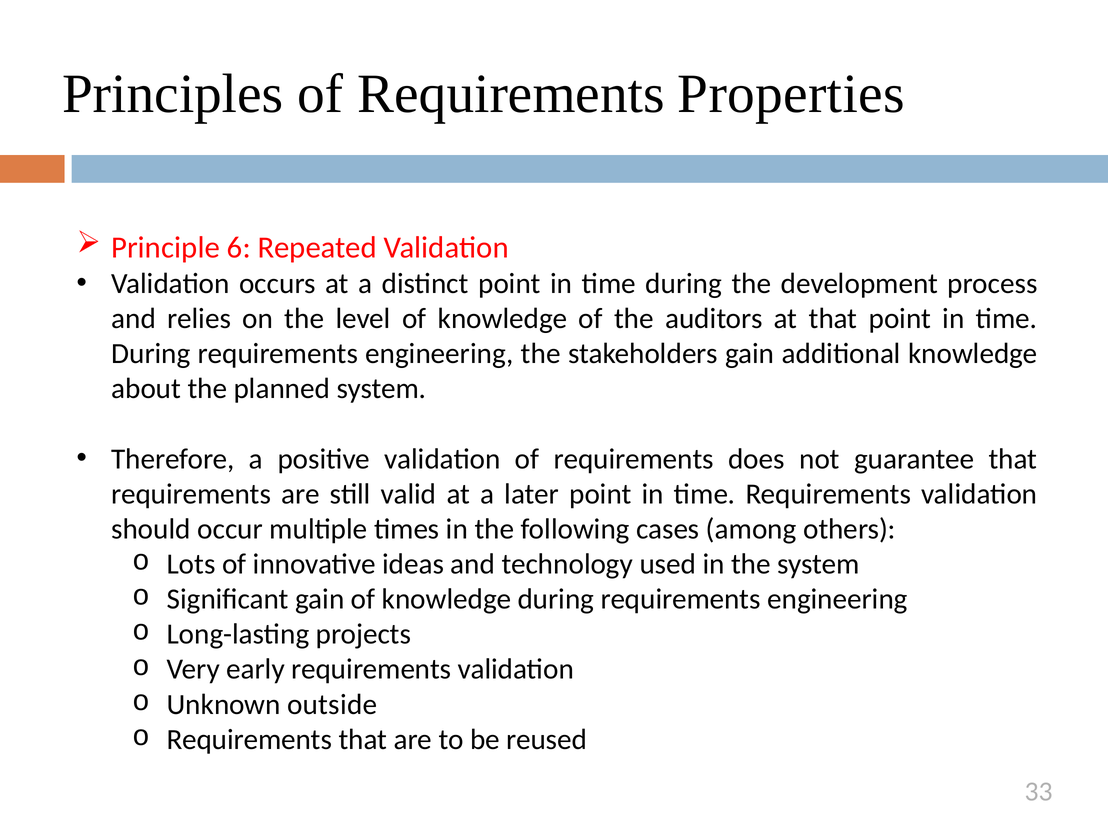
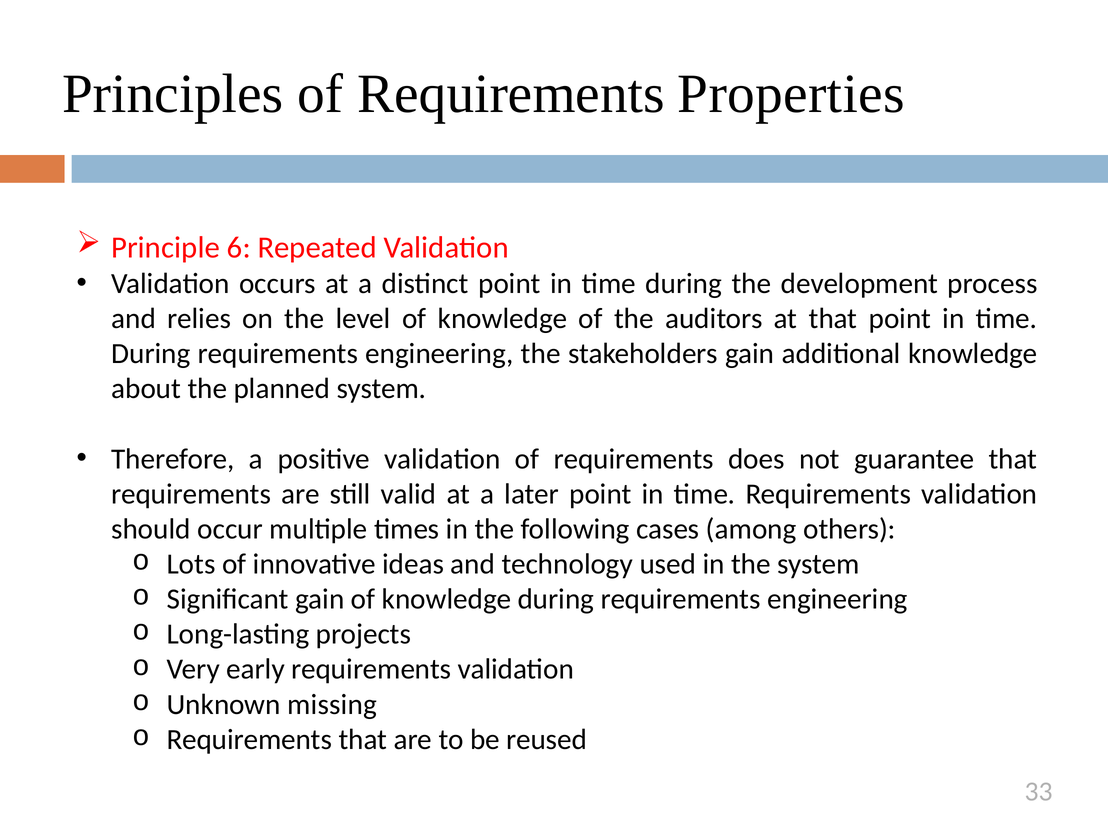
outside: outside -> missing
